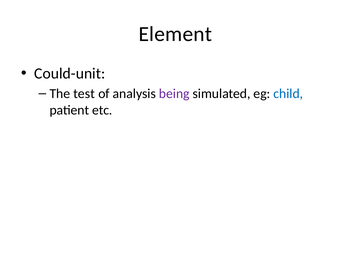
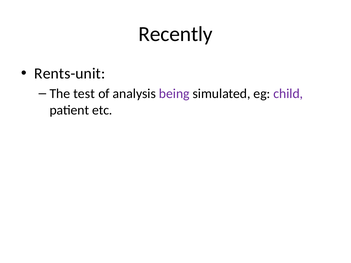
Element: Element -> Recently
Could-unit: Could-unit -> Rents-unit
child colour: blue -> purple
